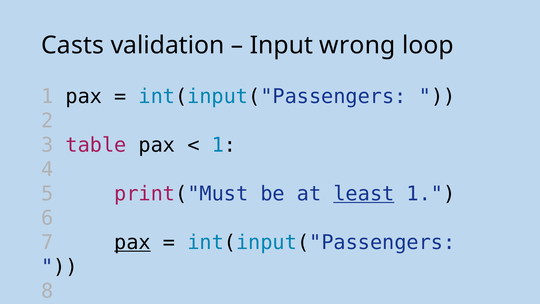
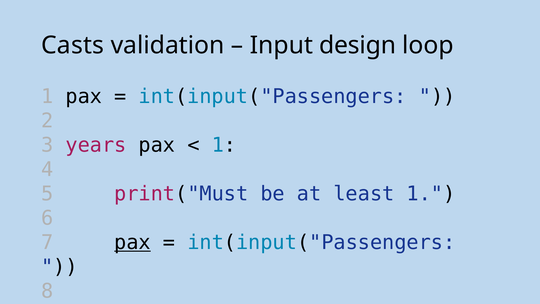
wrong: wrong -> design
table: table -> years
least underline: present -> none
